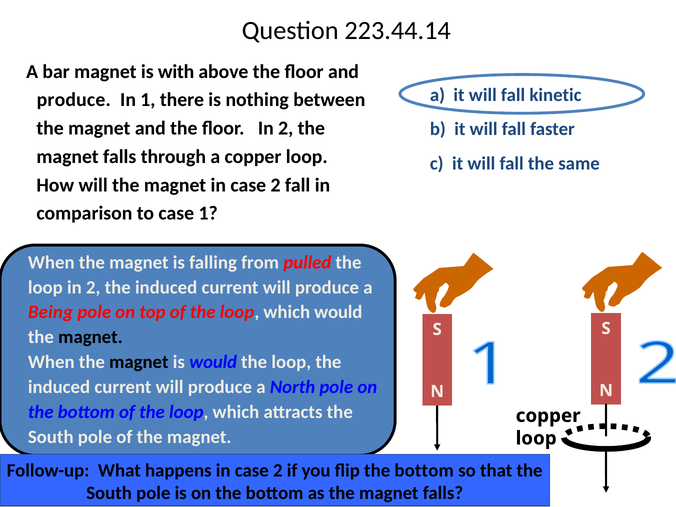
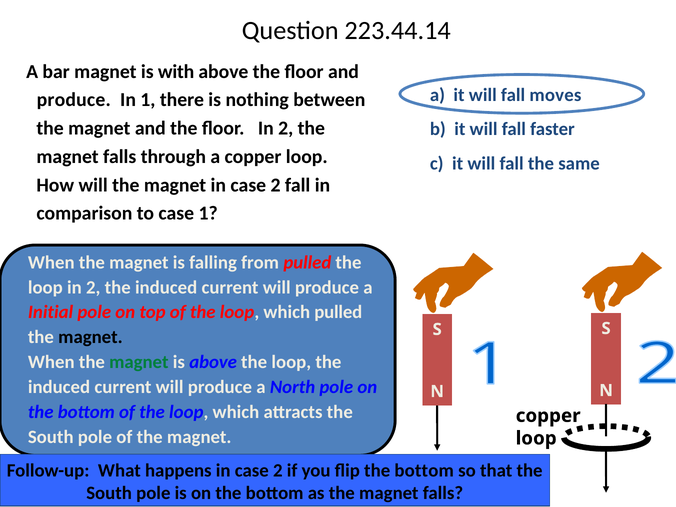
kinetic: kinetic -> moves
Being: Being -> Initial
which would: would -> pulled
magnet at (139, 362) colour: black -> green
is would: would -> above
